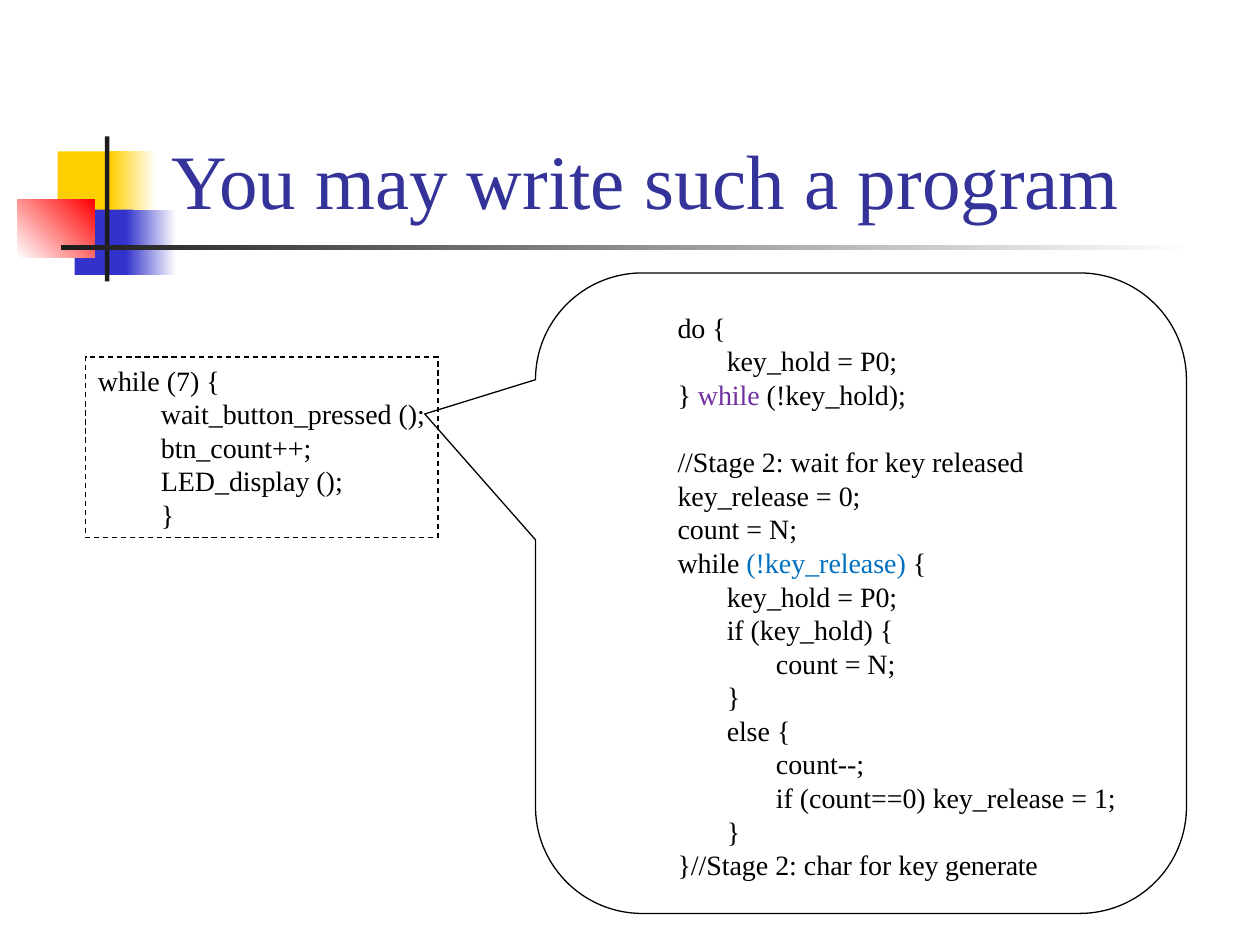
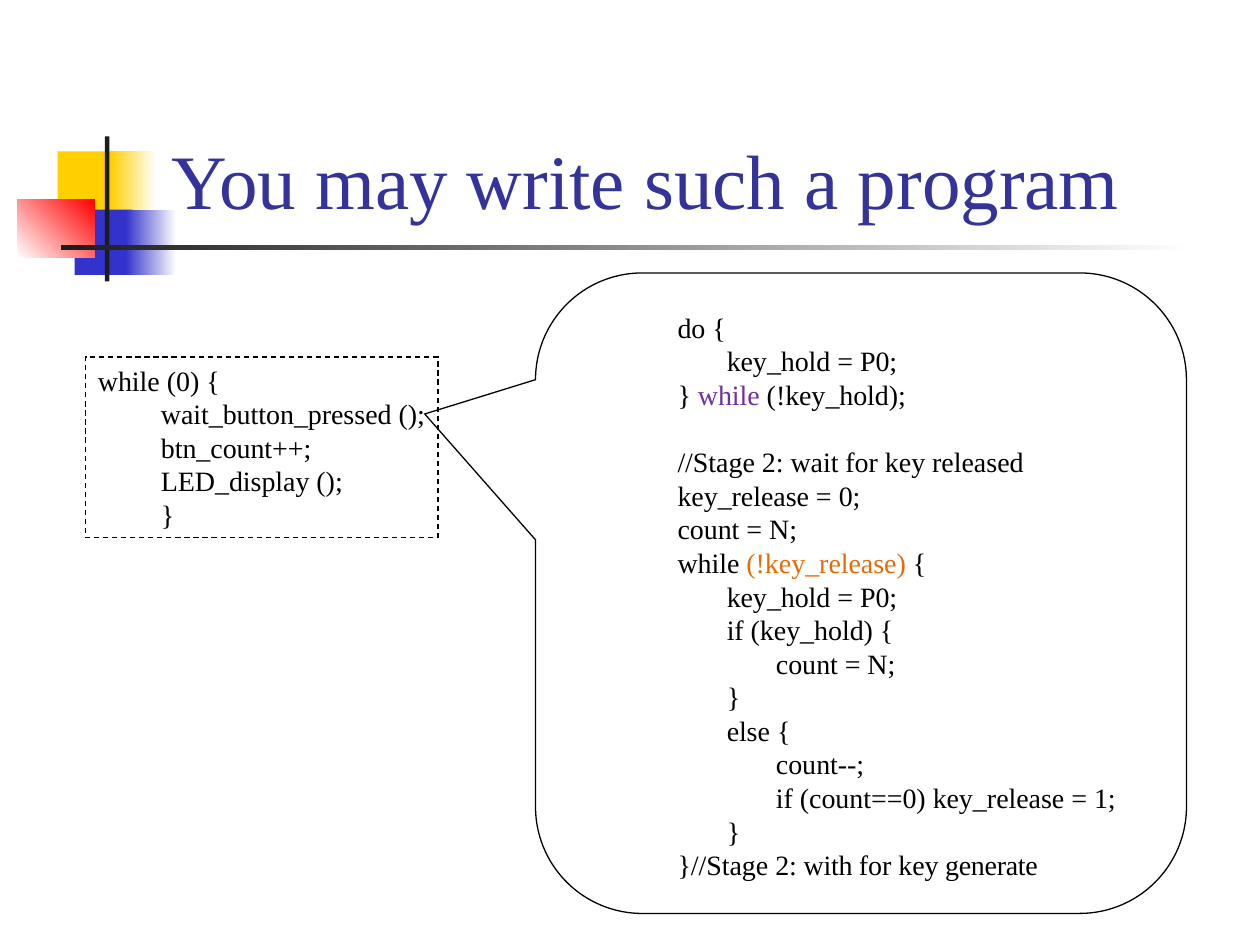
while 7: 7 -> 0
!key_release colour: blue -> orange
char: char -> with
